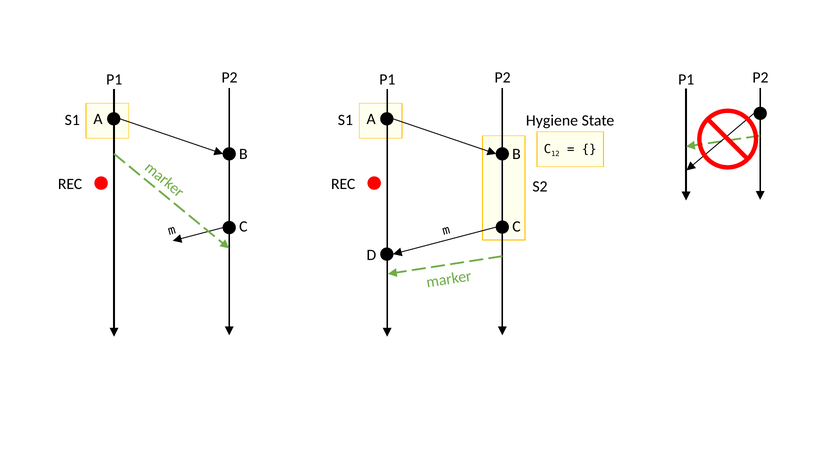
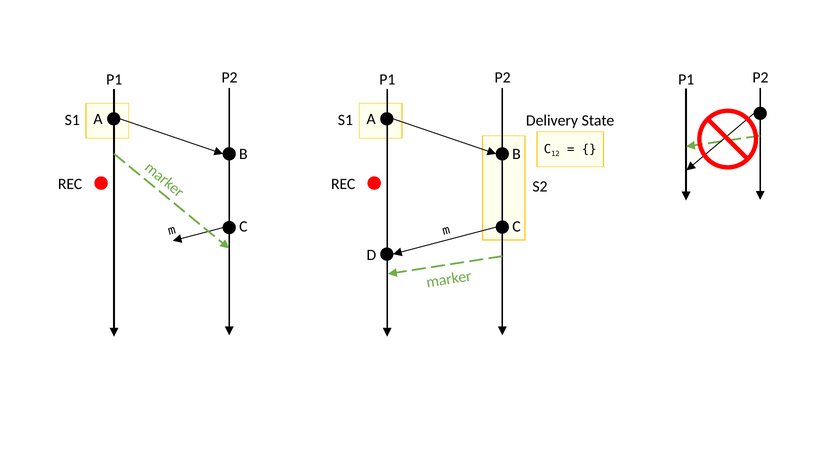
Hygiene: Hygiene -> Delivery
